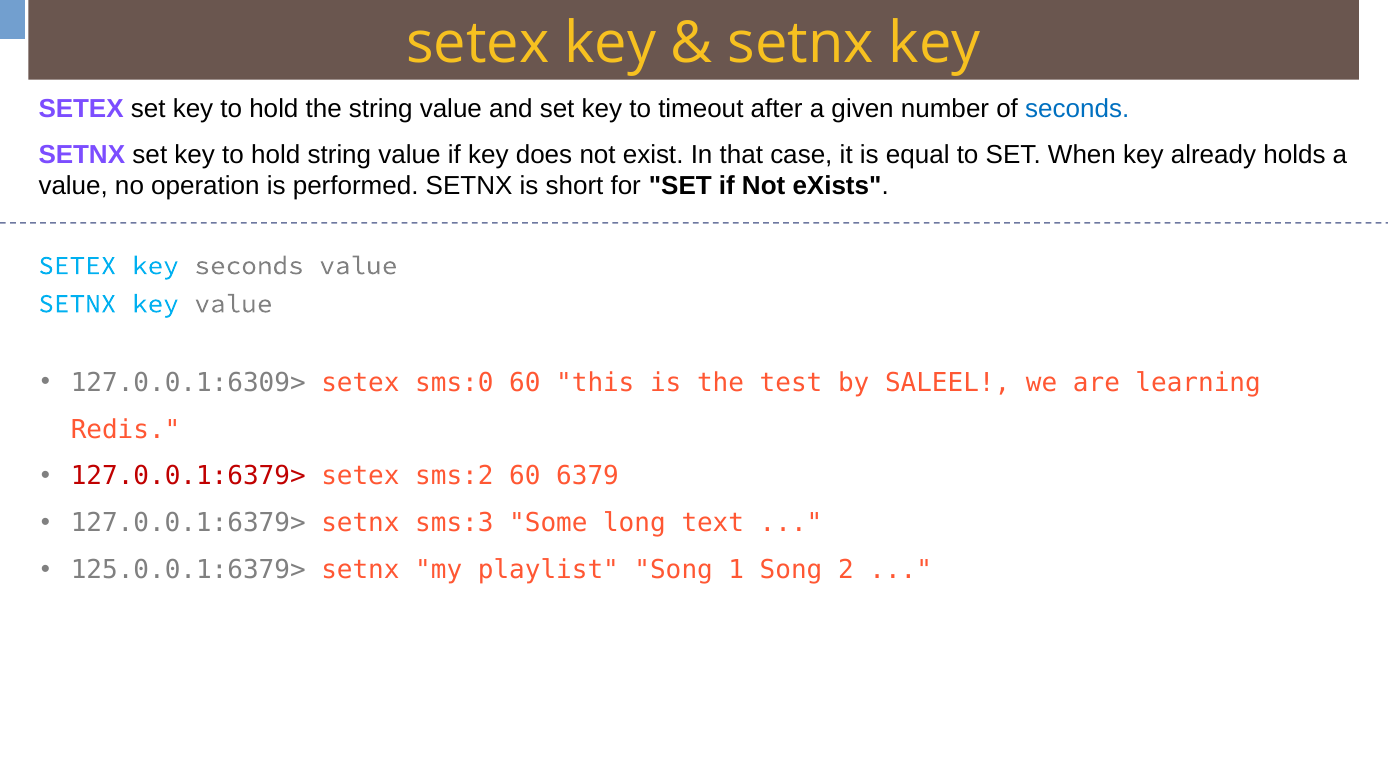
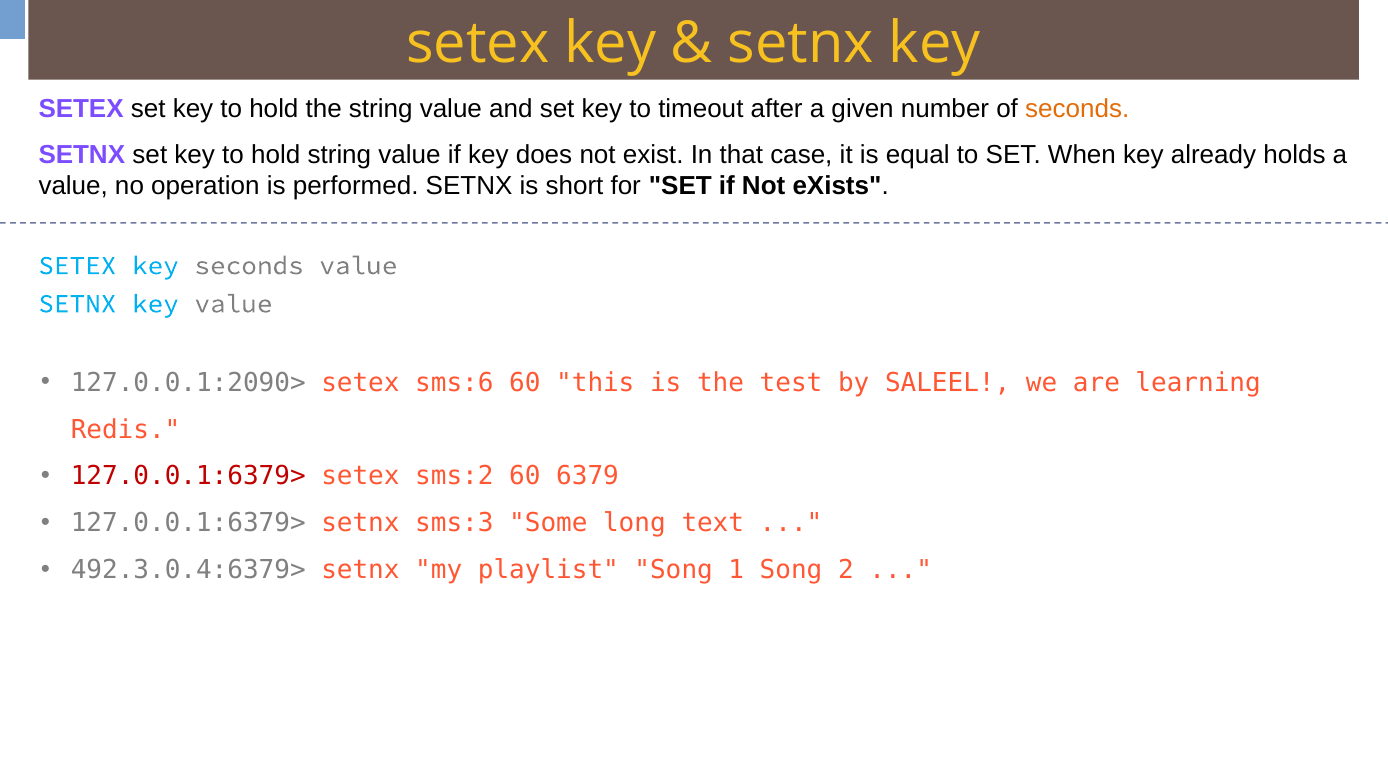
seconds at (1077, 109) colour: blue -> orange
127.0.0.1:6309>: 127.0.0.1:6309> -> 127.0.0.1:2090>
sms:0: sms:0 -> sms:6
125.0.0.1:6379>: 125.0.0.1:6379> -> 492.3.0.4:6379>
